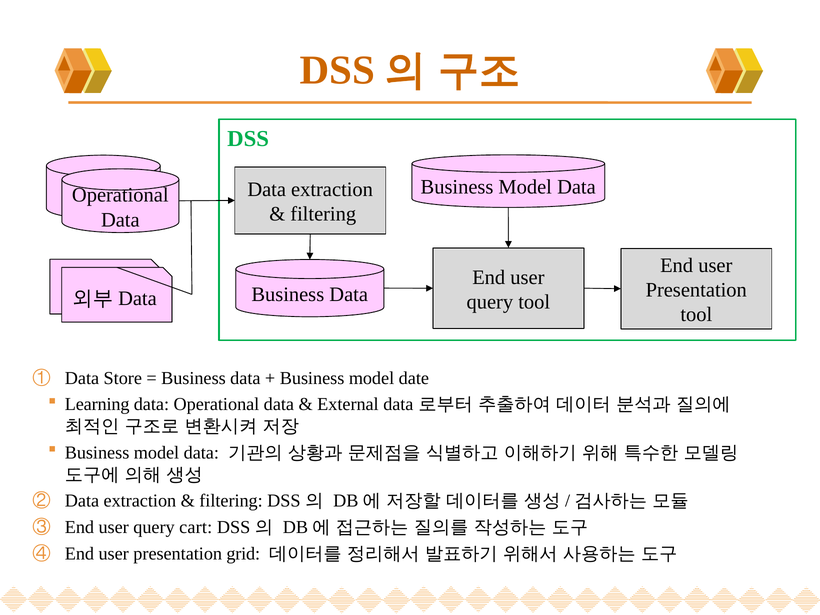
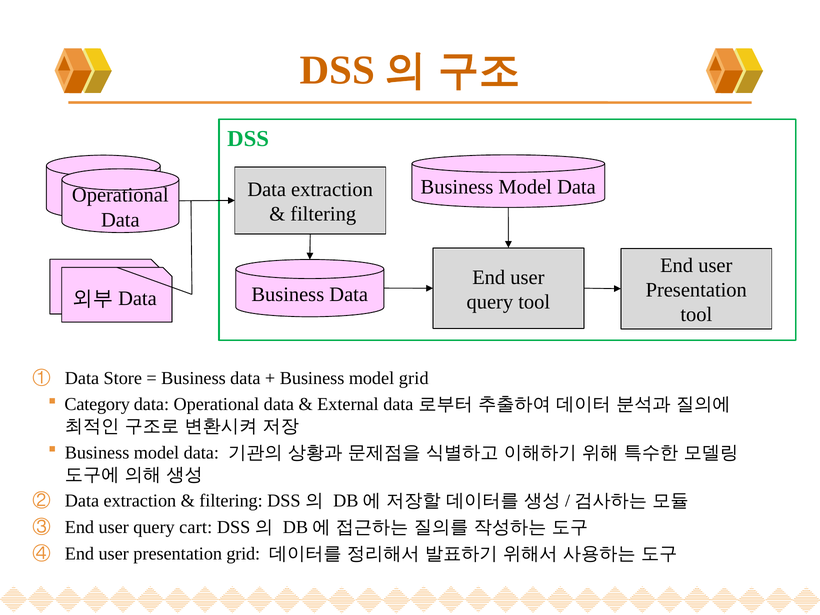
model date: date -> grid
Learning: Learning -> Category
